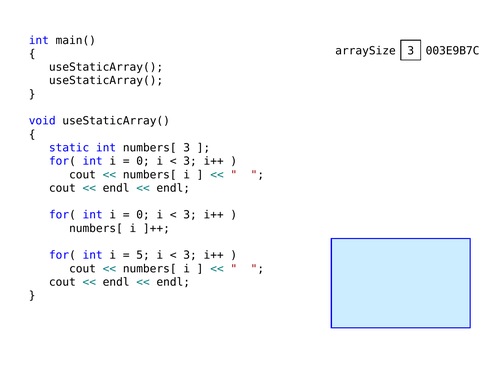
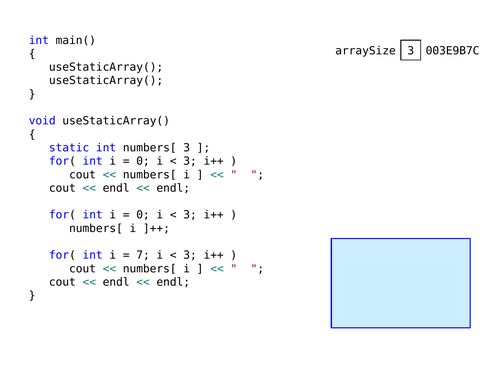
5: 5 -> 7
